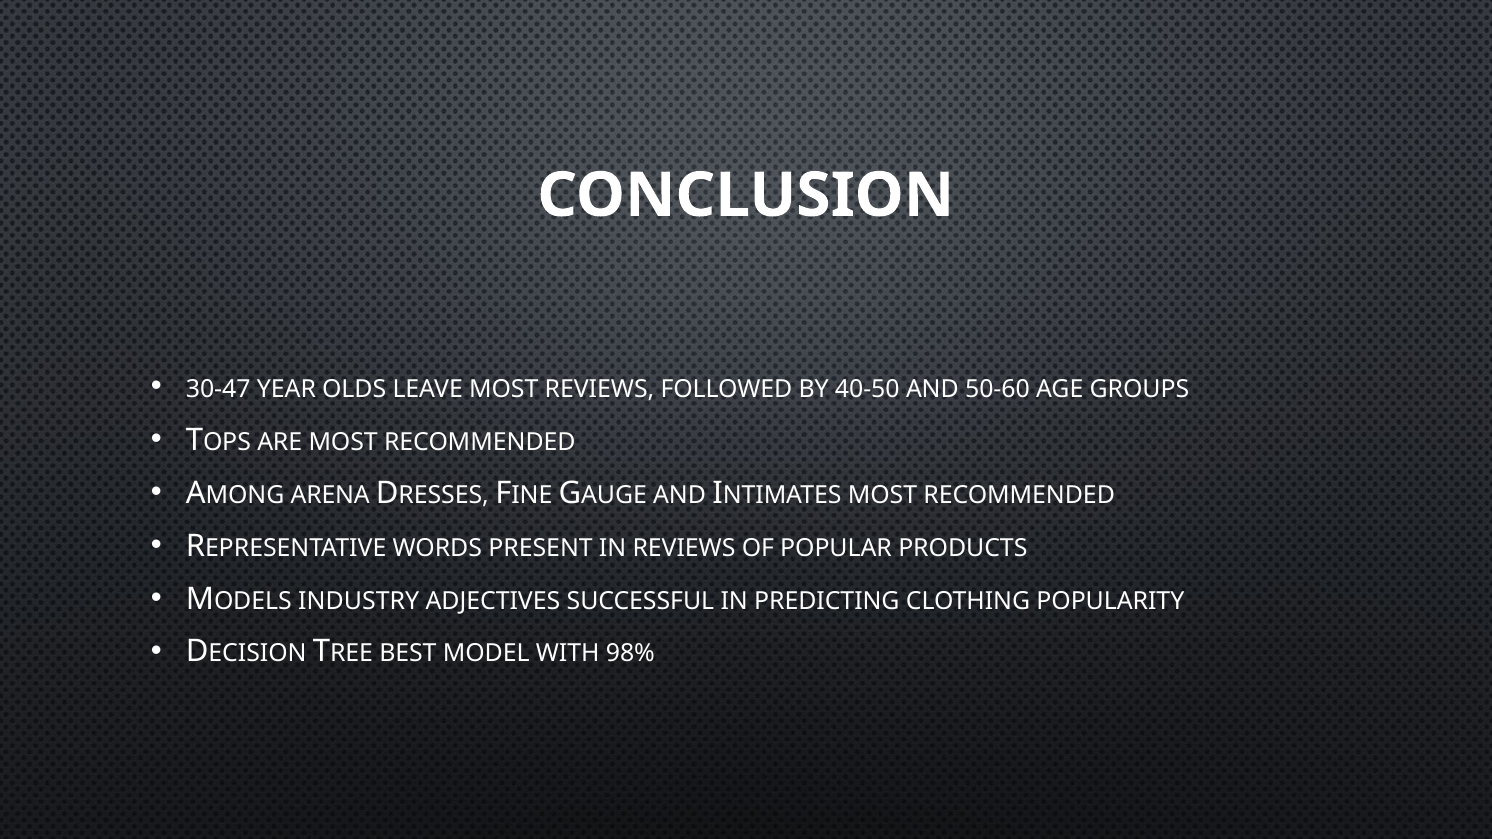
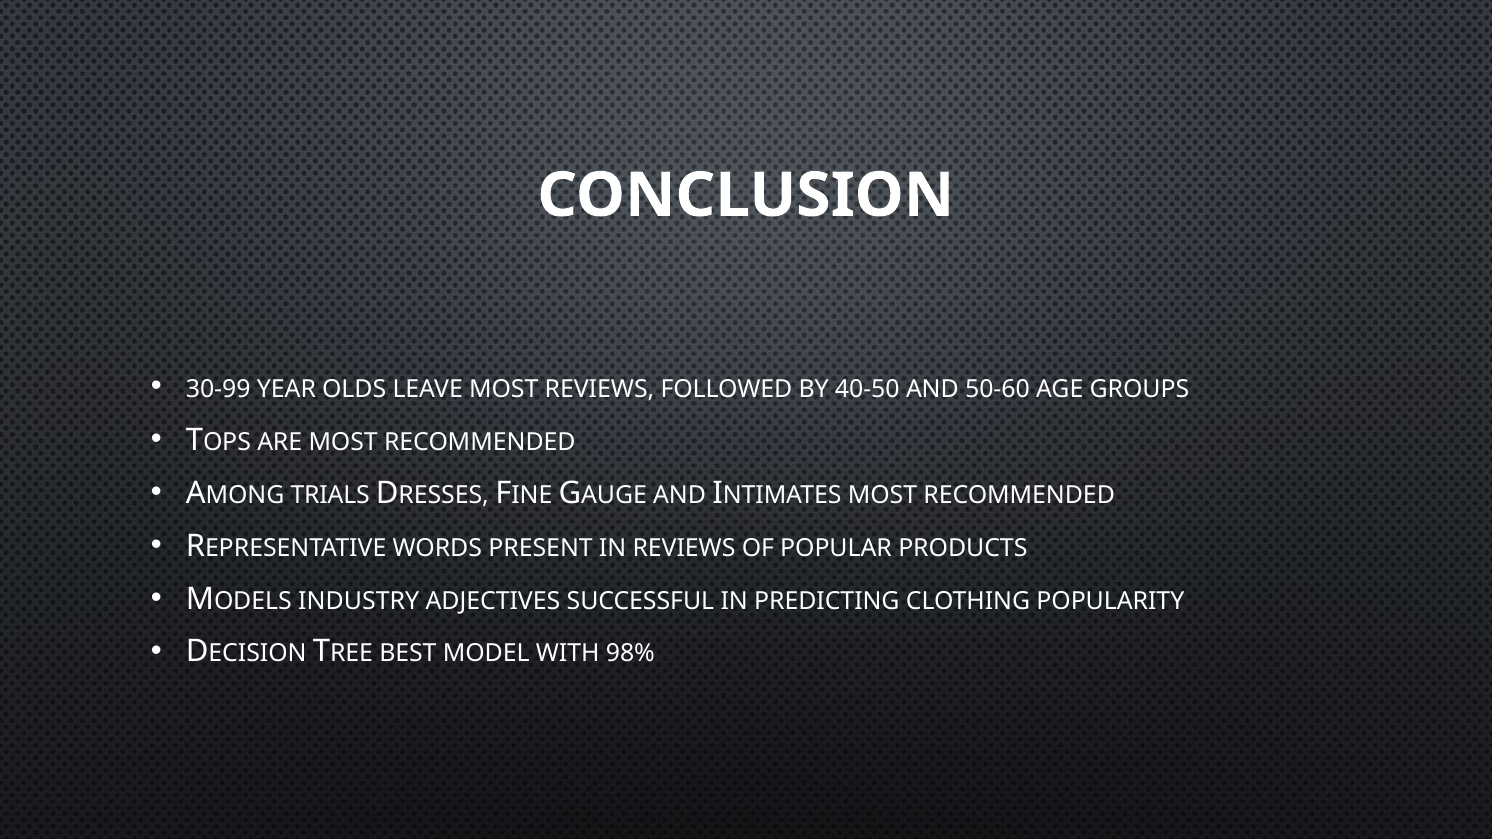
30-47: 30-47 -> 30-99
ARENA: ARENA -> TRIALS
